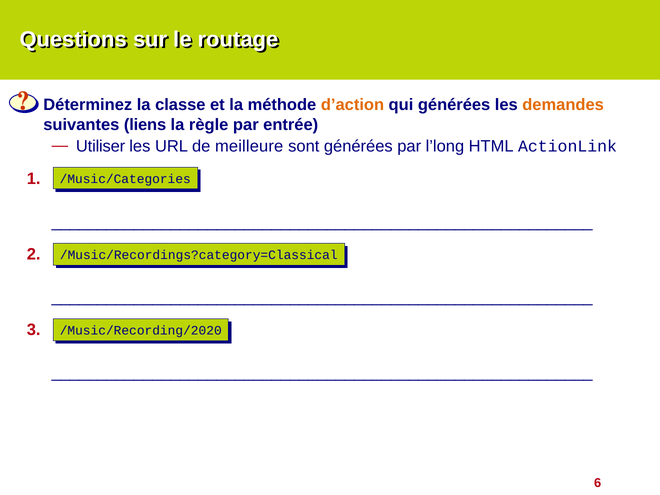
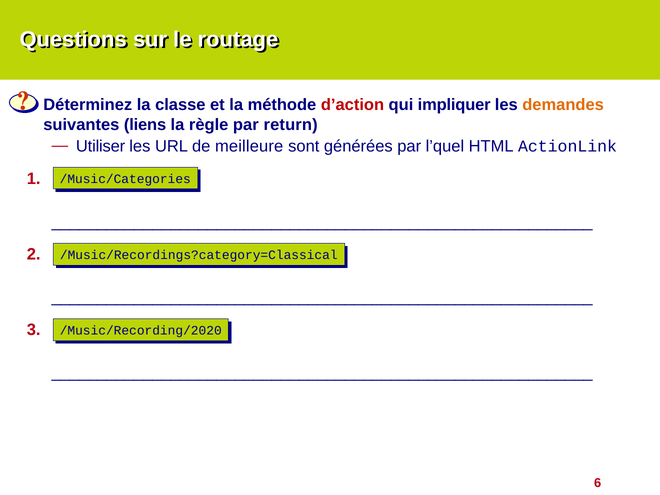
d’action colour: orange -> red
qui générées: générées -> impliquer
entrée: entrée -> return
l’long: l’long -> l’quel
